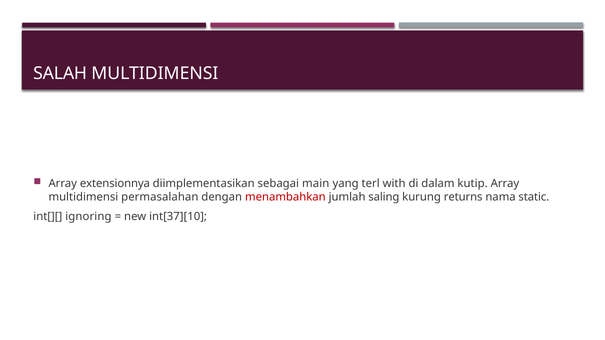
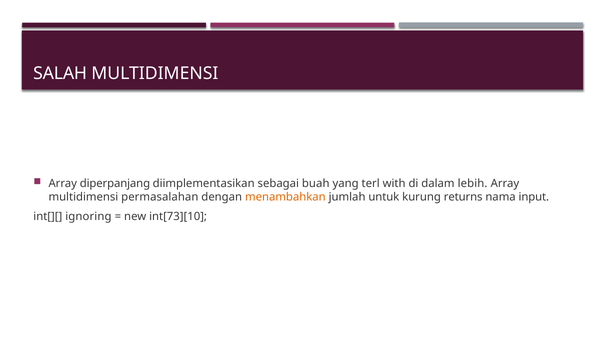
extensionnya: extensionnya -> diperpanjang
main: main -> buah
kutip: kutip -> lebih
menambahkan colour: red -> orange
saling: saling -> untuk
static: static -> input
int[37][10: int[37][10 -> int[73][10
